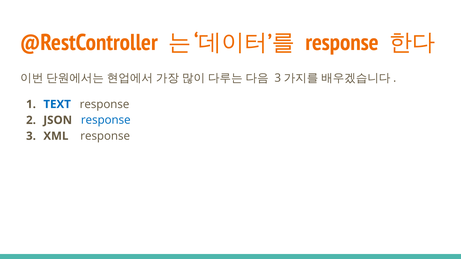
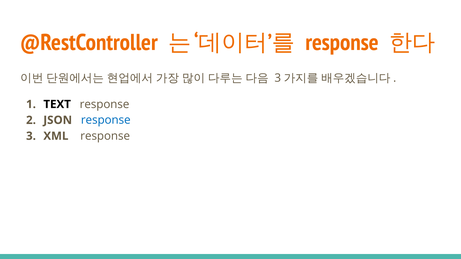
TEXT colour: blue -> black
